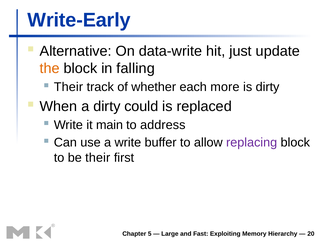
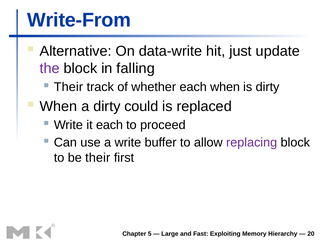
Write-Early: Write-Early -> Write-From
the colour: orange -> purple
each more: more -> when
it main: main -> each
address: address -> proceed
